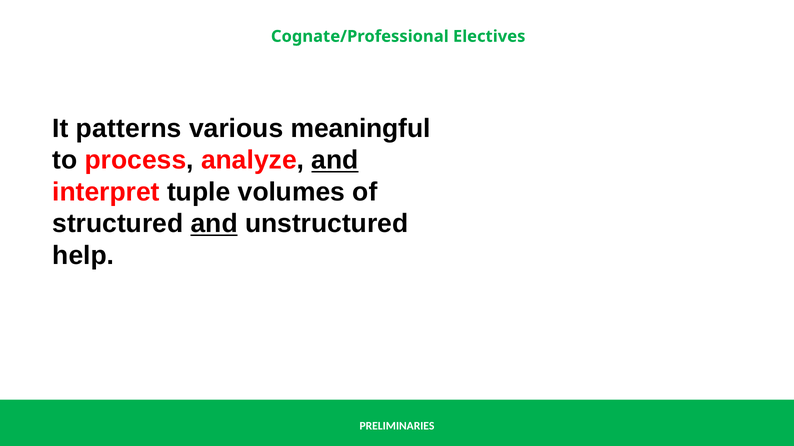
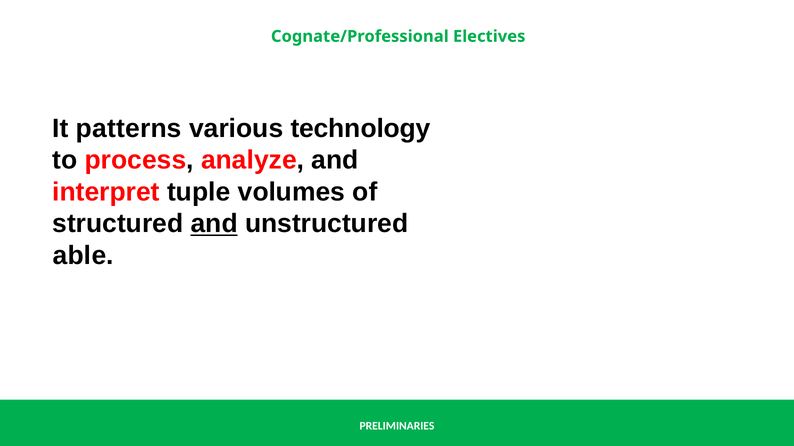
meaningful: meaningful -> technology
and at (335, 160) underline: present -> none
help: help -> able
